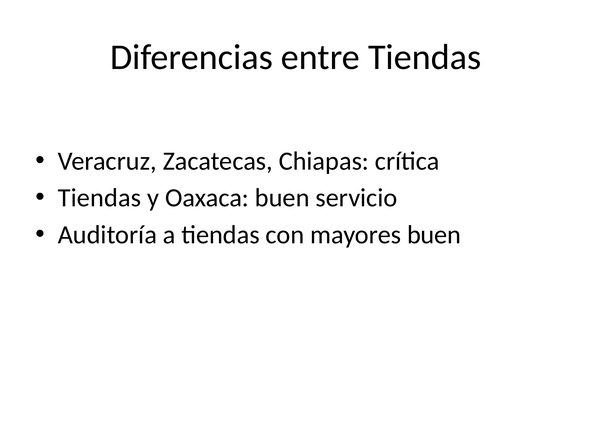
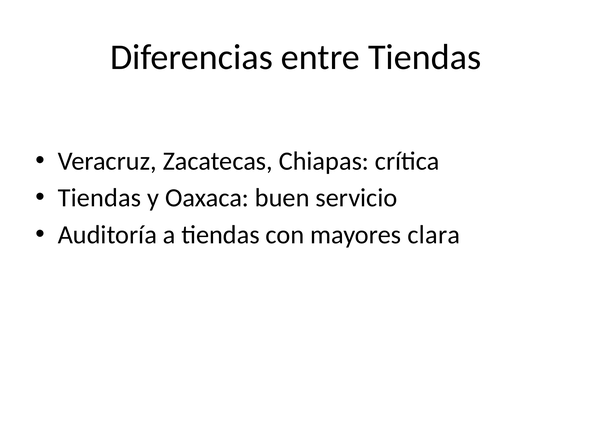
mayores buen: buen -> clara
